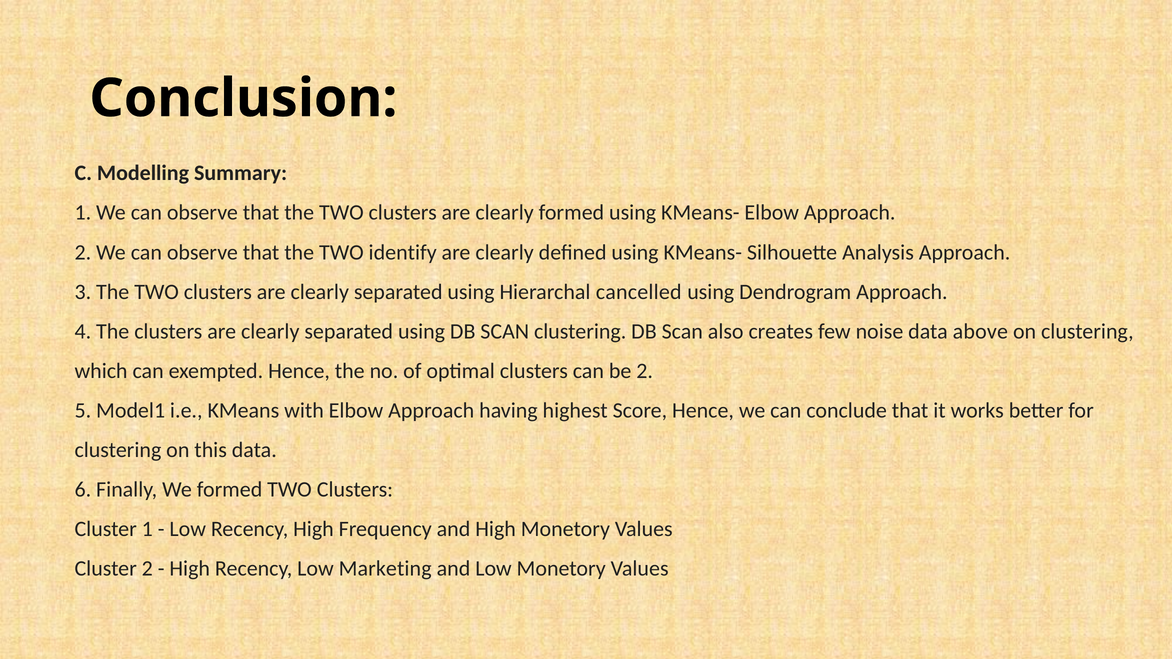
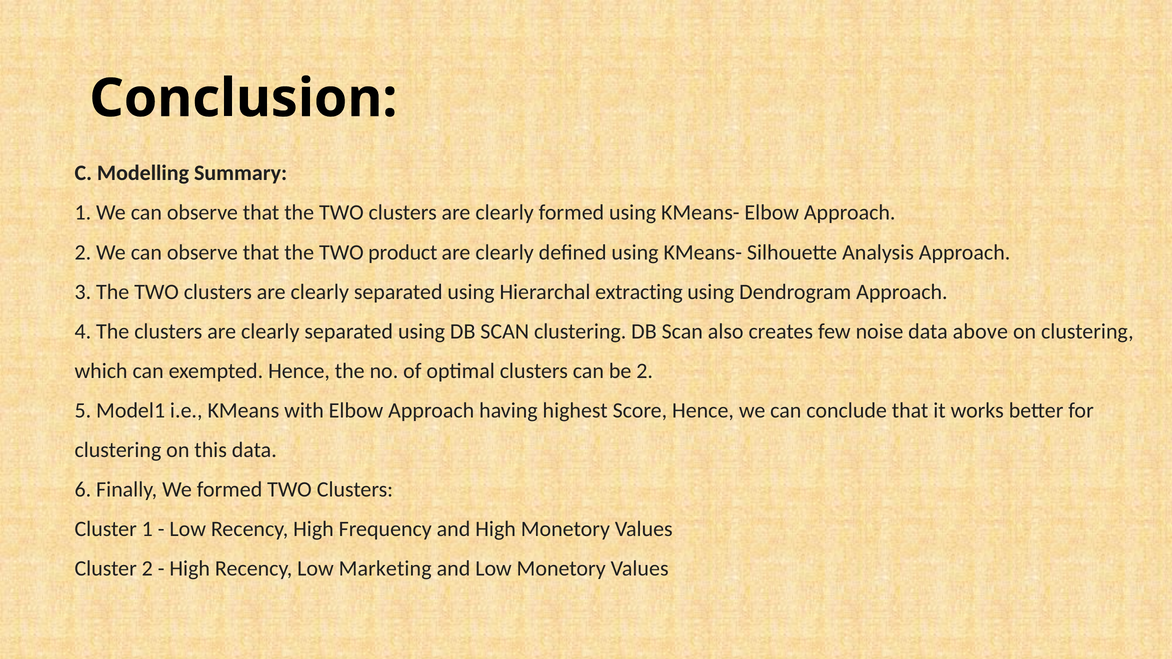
identify: identify -> product
cancelled: cancelled -> extracting
